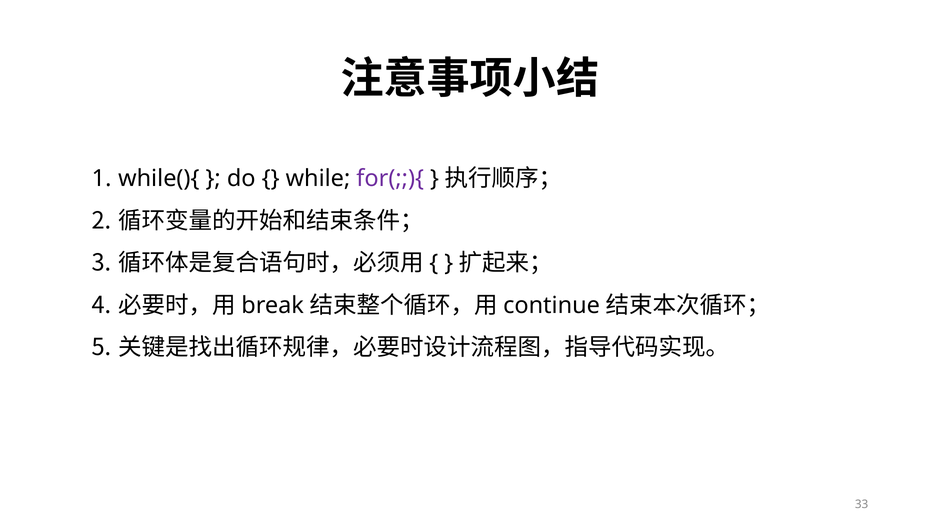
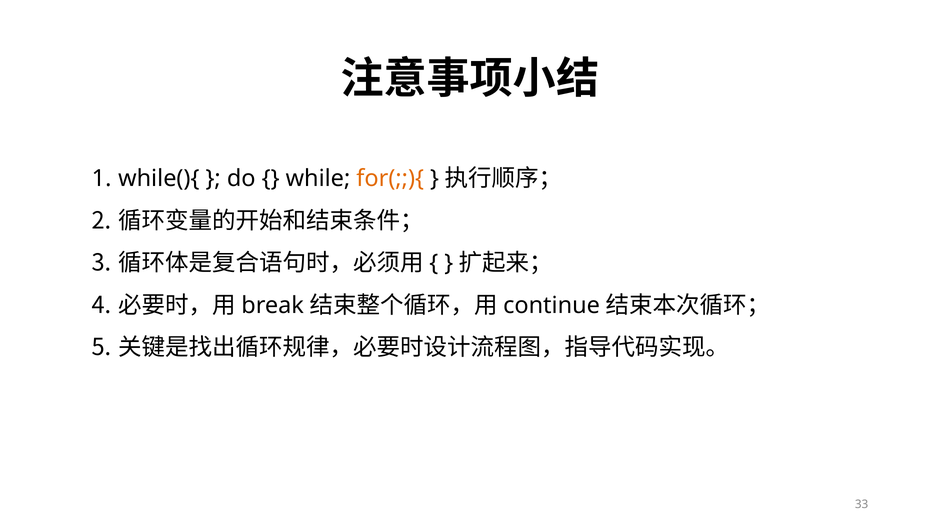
for(;;){ colour: purple -> orange
